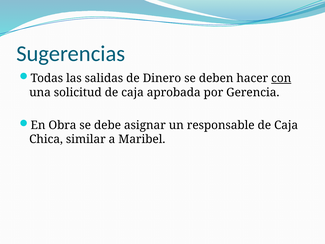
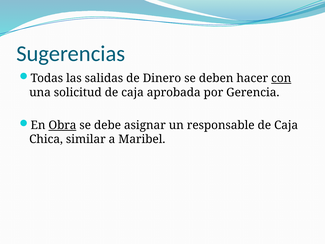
Obra underline: none -> present
